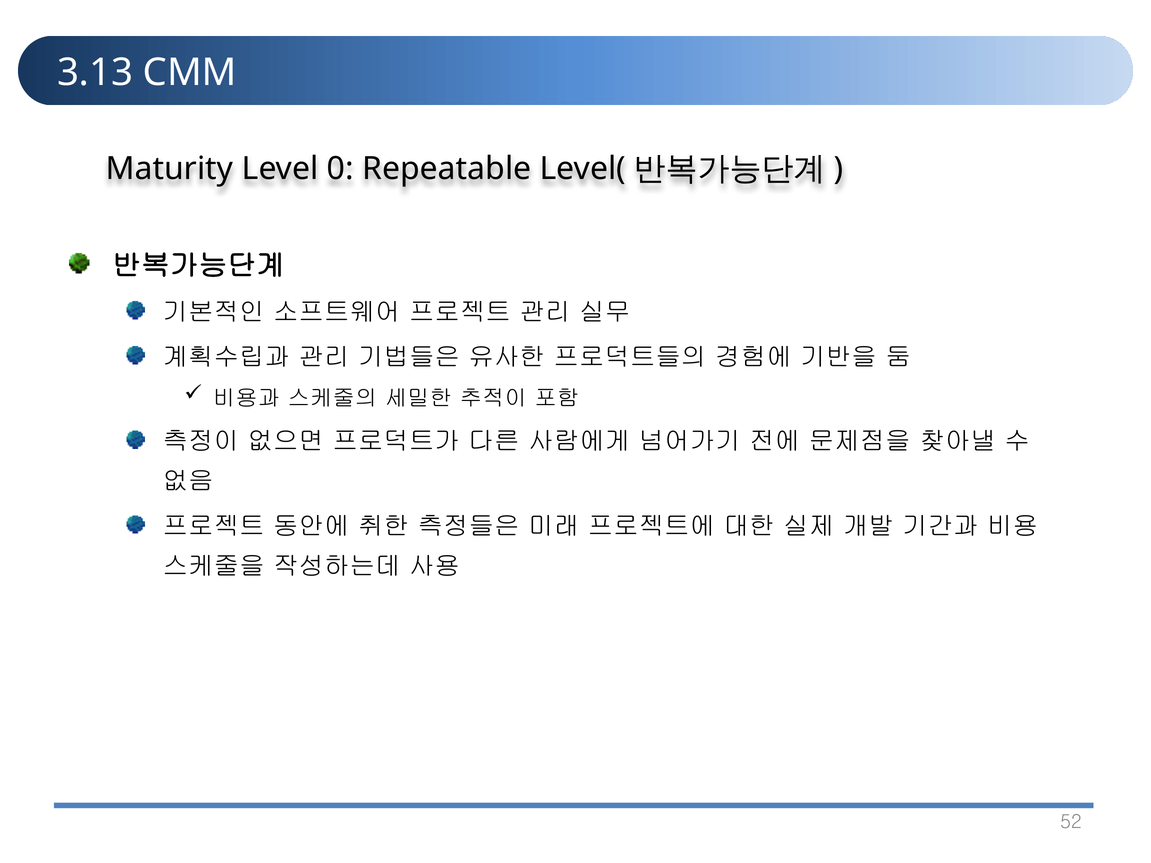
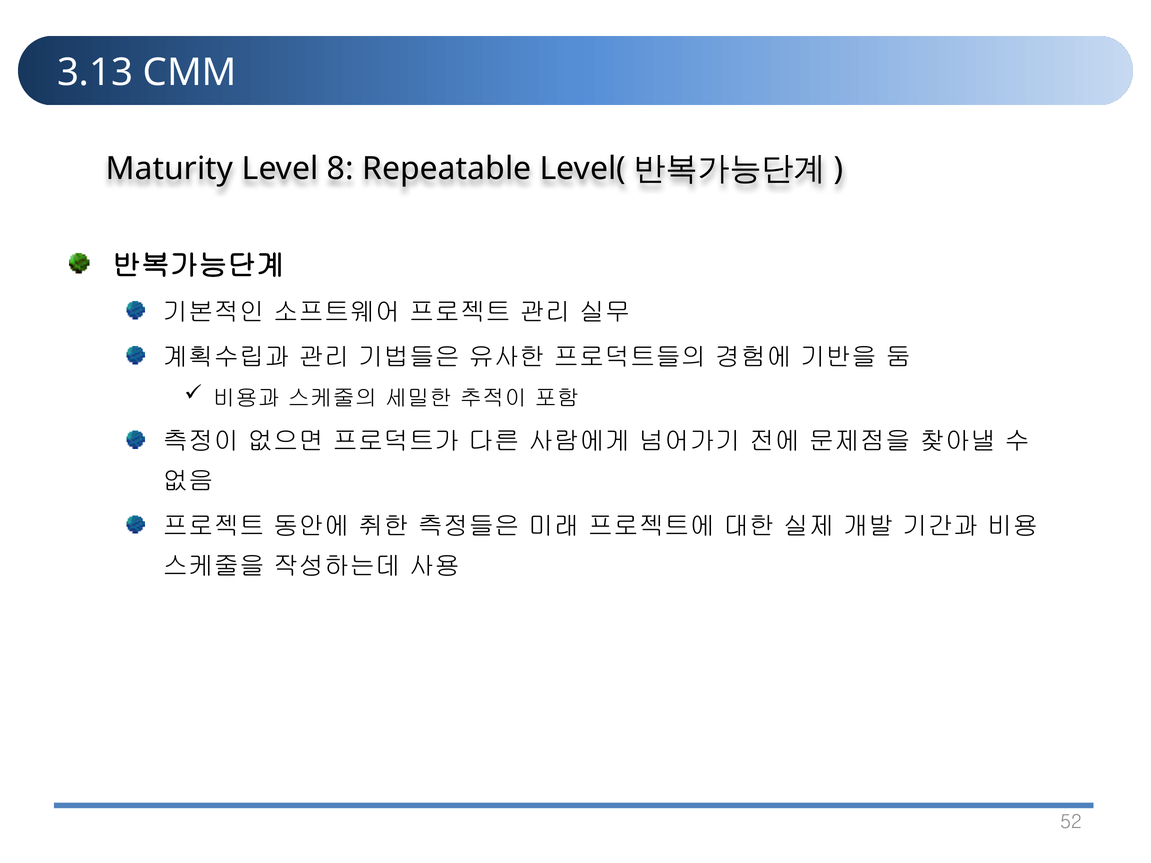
0: 0 -> 8
